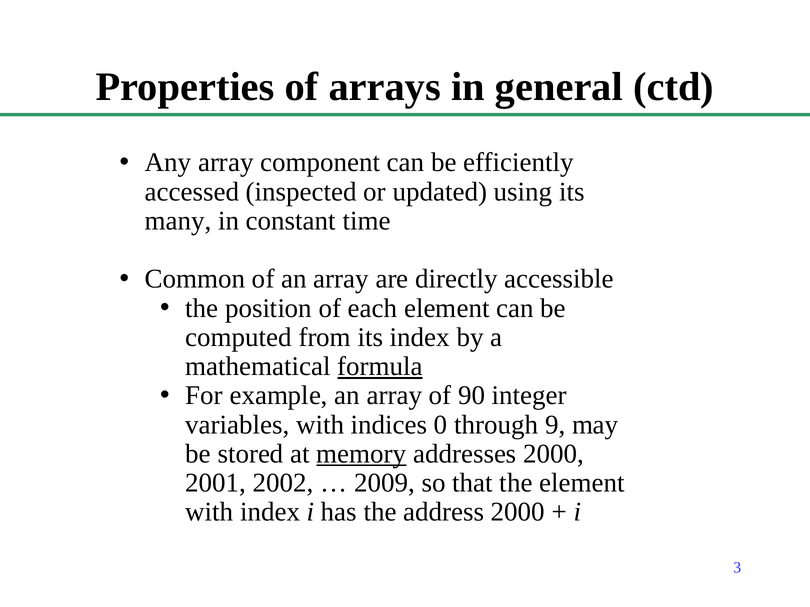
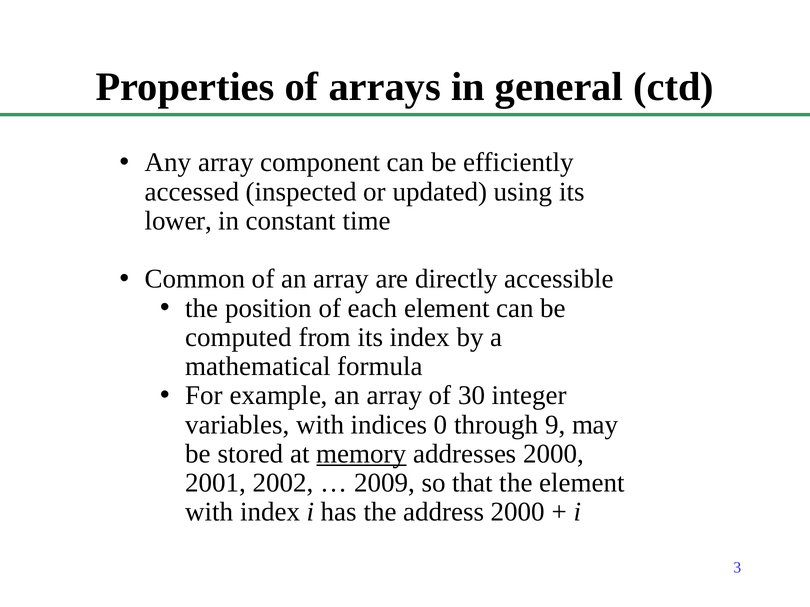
many: many -> lower
formula underline: present -> none
90: 90 -> 30
